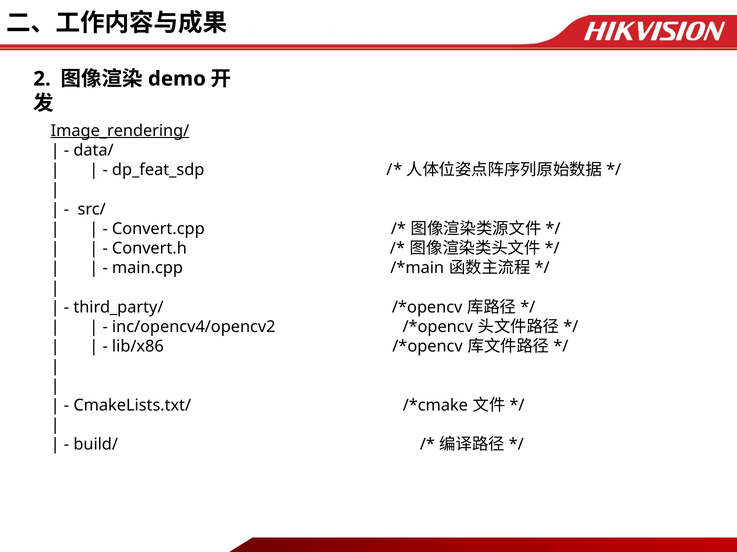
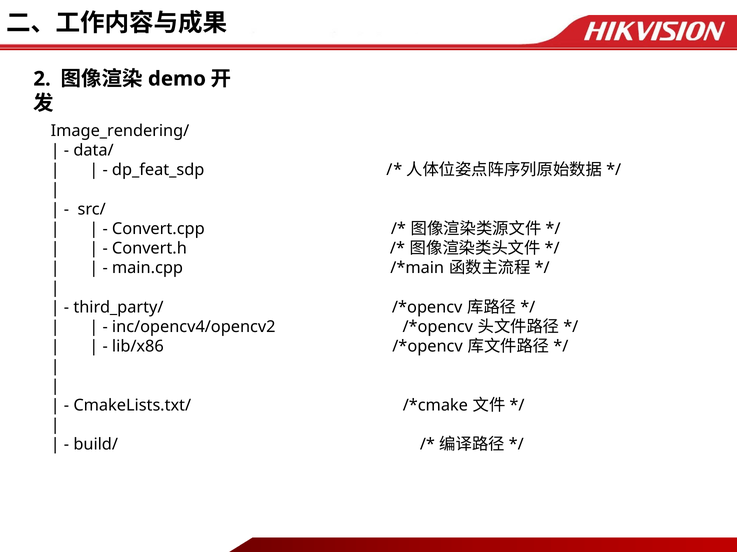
Image_rendering/ underline: present -> none
